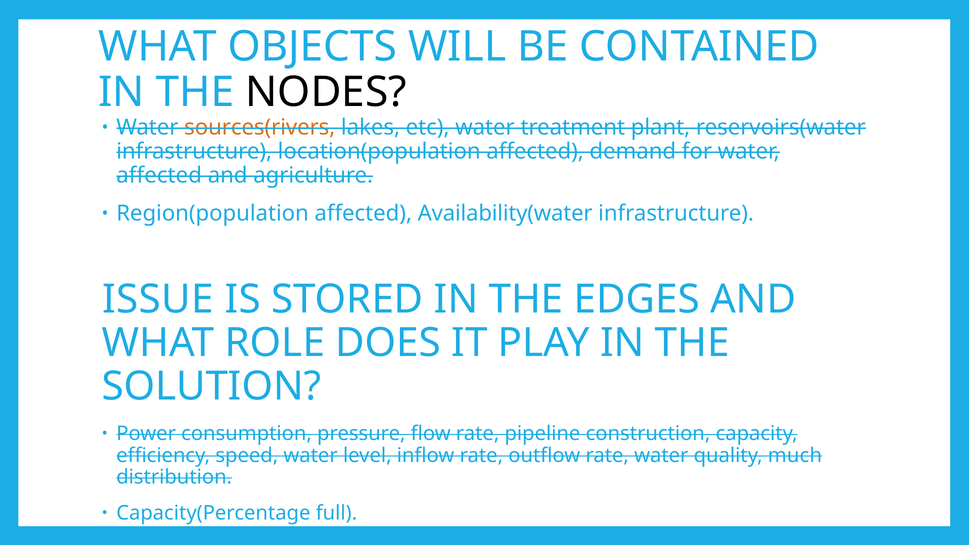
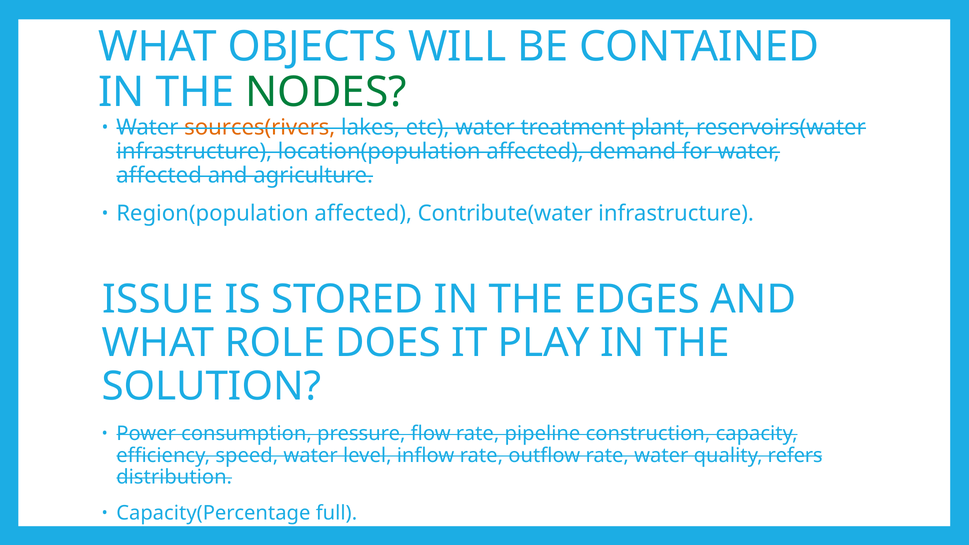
NODES colour: black -> green
Availability(water: Availability(water -> Contribute(water
much: much -> refers
